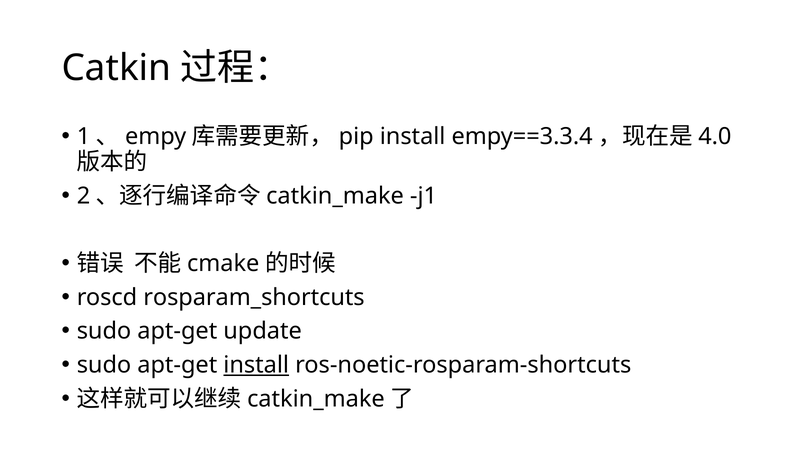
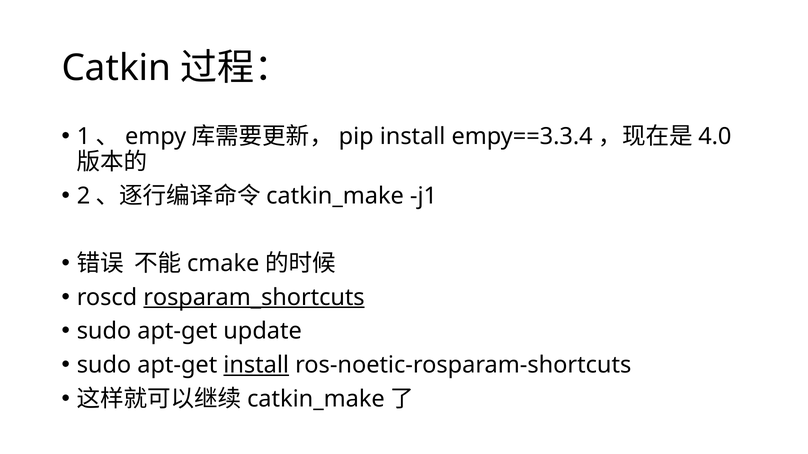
rosparam_shortcuts underline: none -> present
